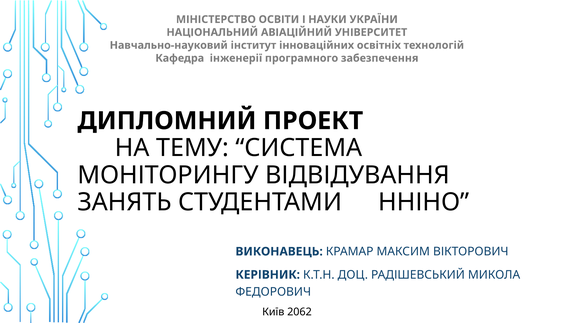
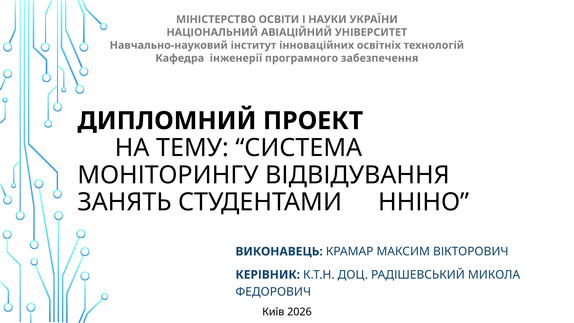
2062: 2062 -> 2026
